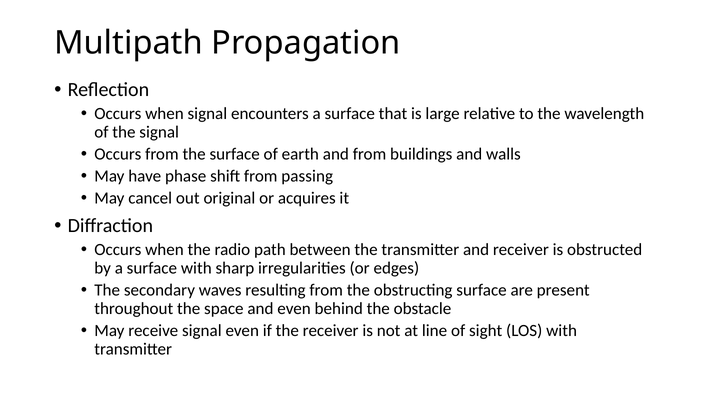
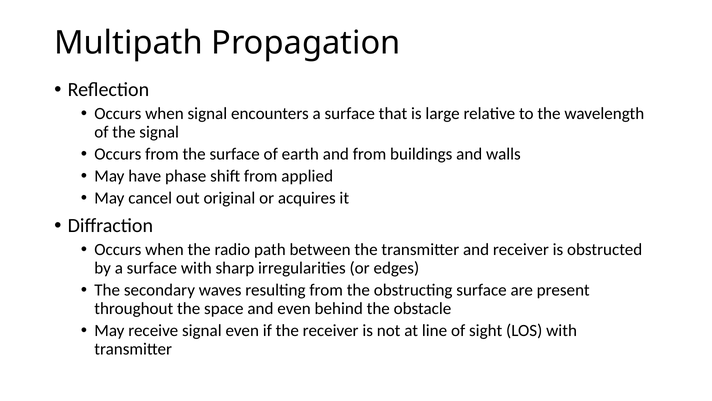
passing: passing -> applied
